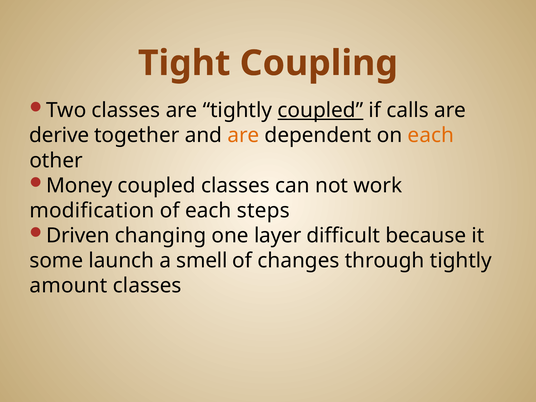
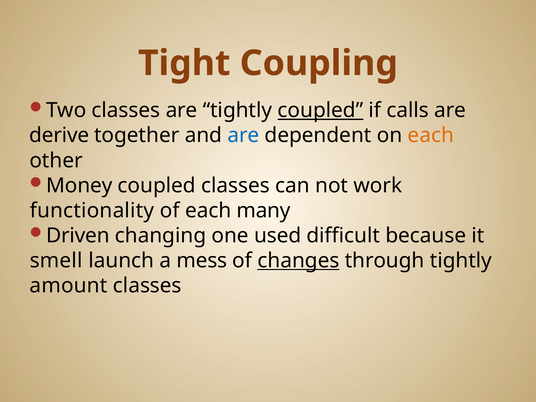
are at (243, 135) colour: orange -> blue
modification: modification -> functionality
steps: steps -> many
layer: layer -> used
some: some -> smell
smell: smell -> mess
changes underline: none -> present
